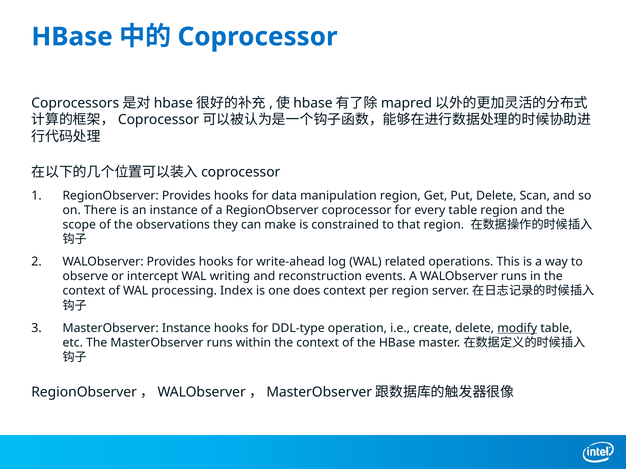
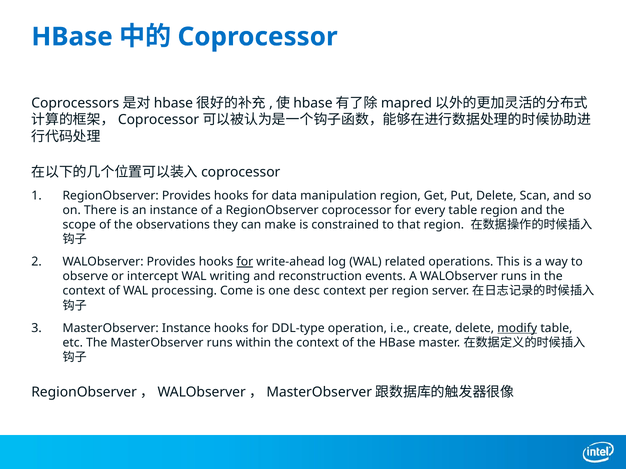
for at (245, 262) underline: none -> present
Index: Index -> Come
does: does -> desc
